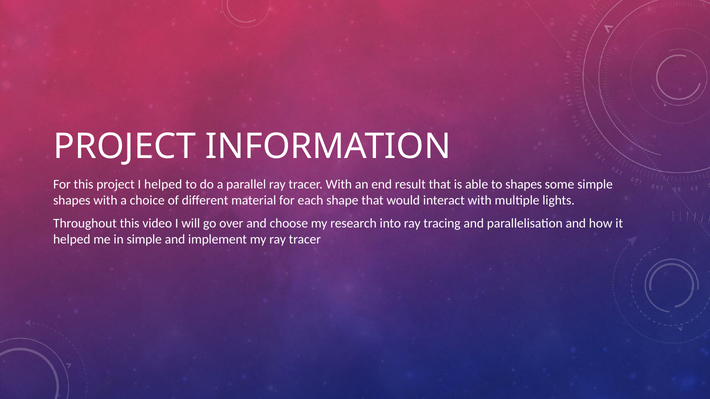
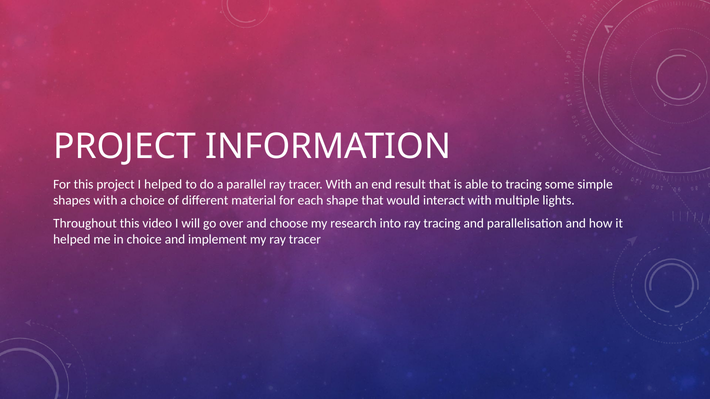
to shapes: shapes -> tracing
in simple: simple -> choice
